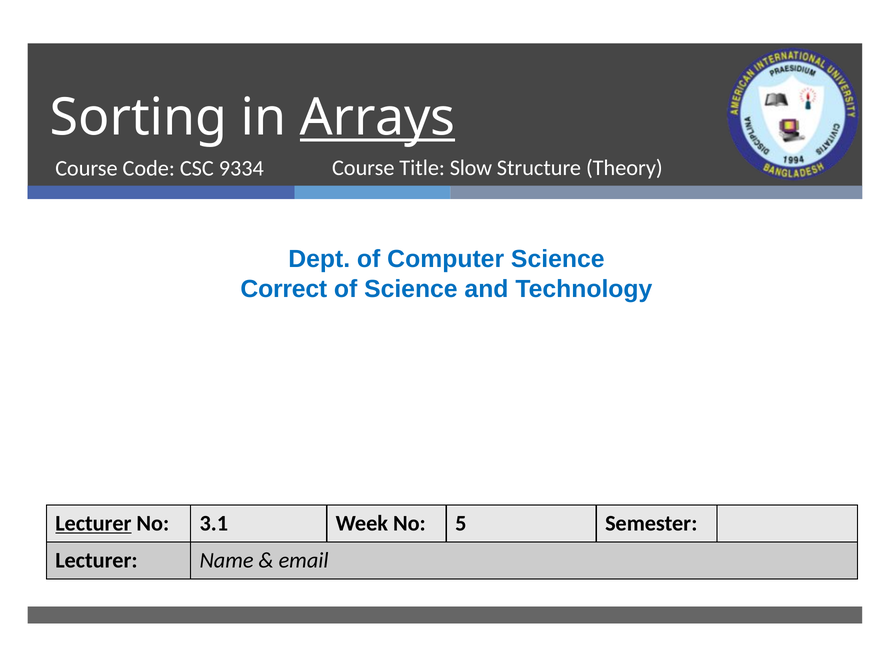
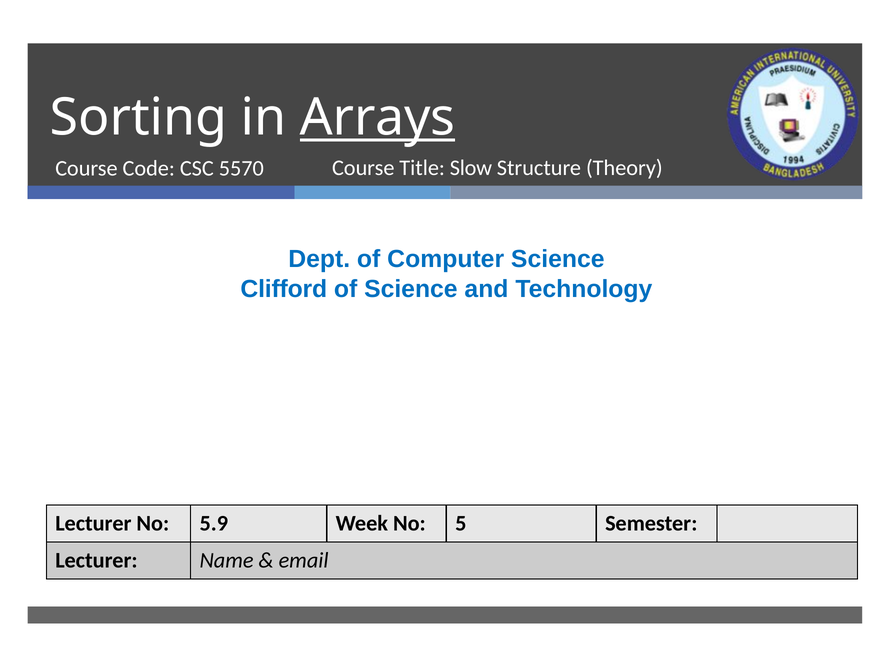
9334: 9334 -> 5570
Correct: Correct -> Clifford
Lecturer at (93, 523) underline: present -> none
3.1: 3.1 -> 5.9
